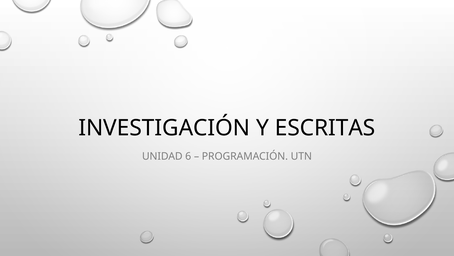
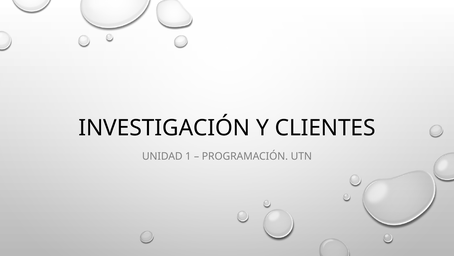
ESCRITAS: ESCRITAS -> CLIENTES
6: 6 -> 1
